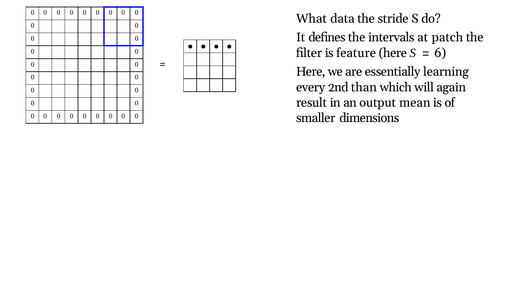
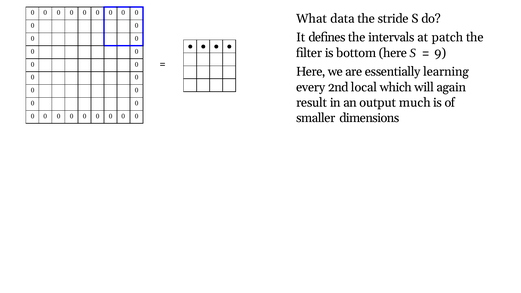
feature: feature -> bottom
6: 6 -> 9
than: than -> local
mean: mean -> much
